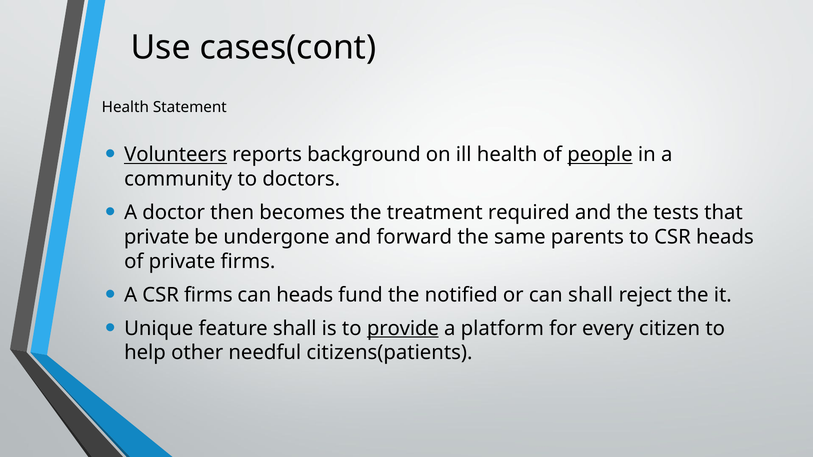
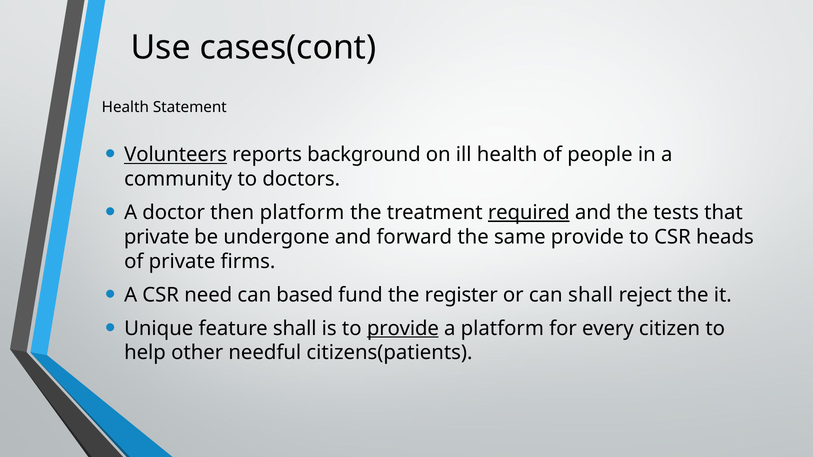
people underline: present -> none
then becomes: becomes -> platform
required underline: none -> present
same parents: parents -> provide
CSR firms: firms -> need
can heads: heads -> based
notified: notified -> register
